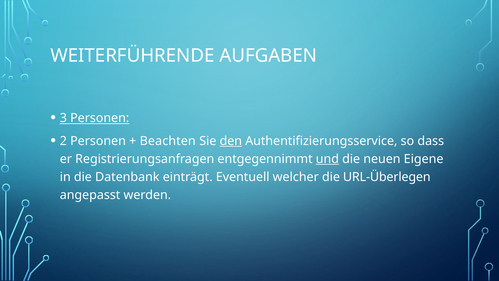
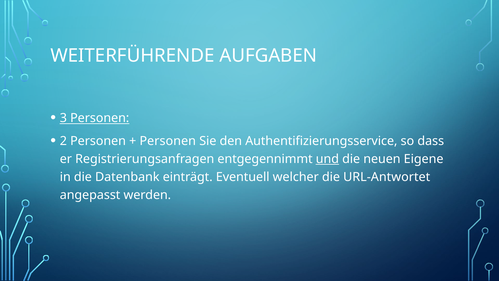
Beachten at (168, 141): Beachten -> Personen
den underline: present -> none
URL-Überlegen: URL-Überlegen -> URL-Antwortet
